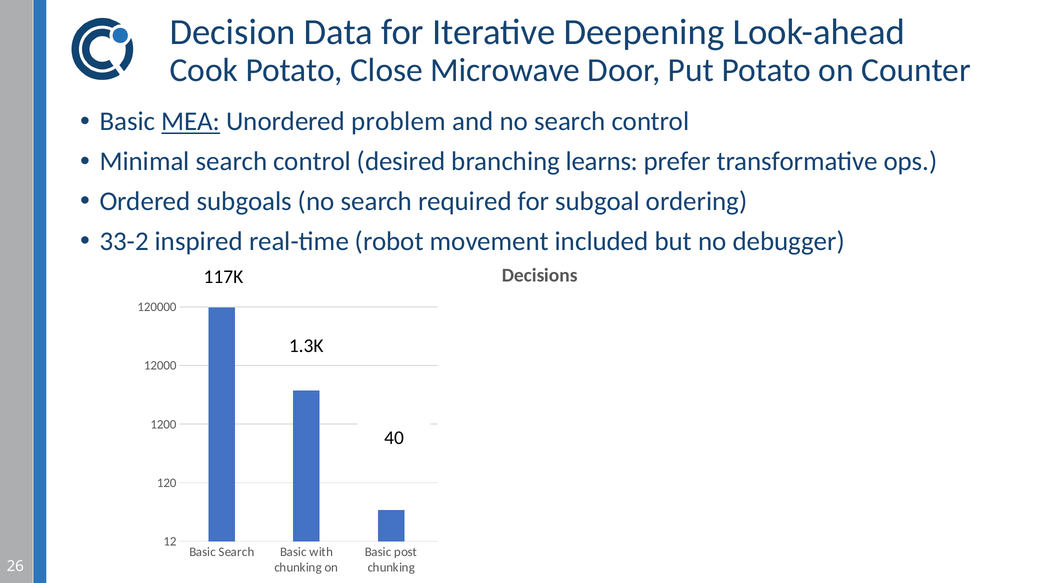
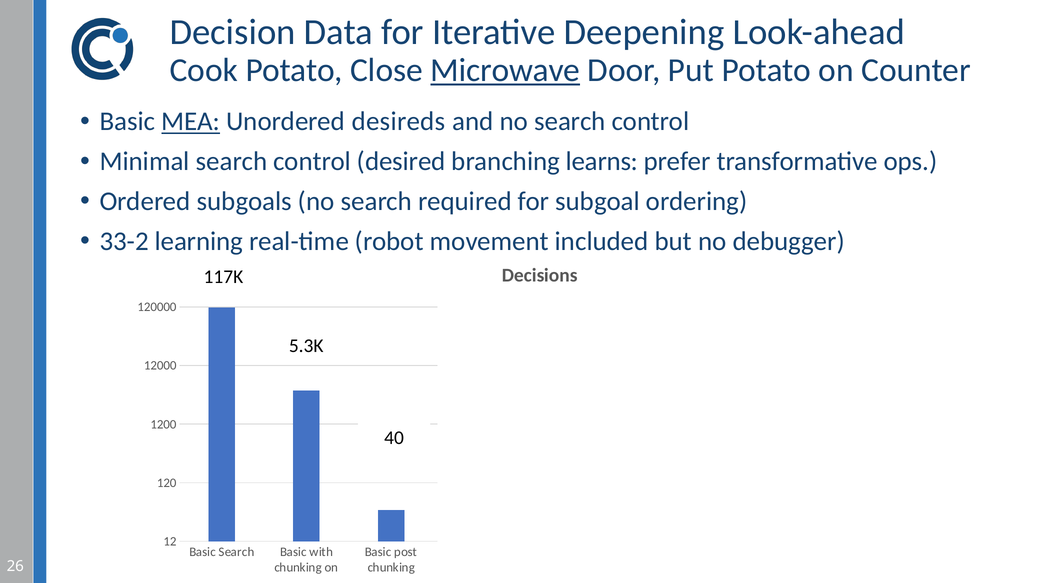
Microwave underline: none -> present
Unordered problem: problem -> desireds
inspired: inspired -> learning
1.3K: 1.3K -> 5.3K
